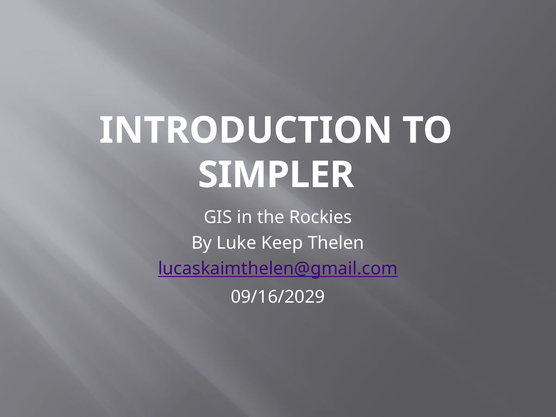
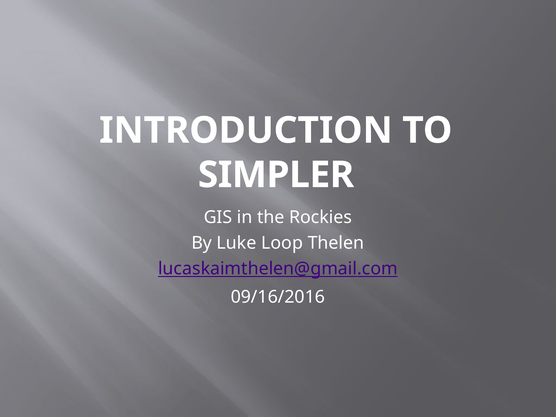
Keep: Keep -> Loop
09/16/2029: 09/16/2029 -> 09/16/2016
